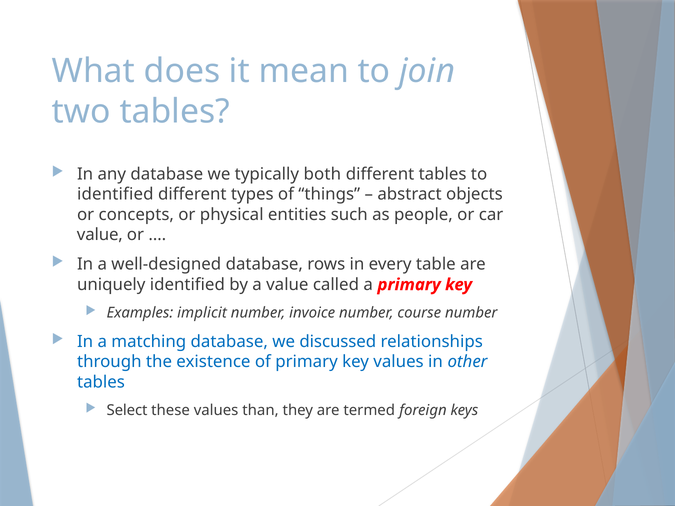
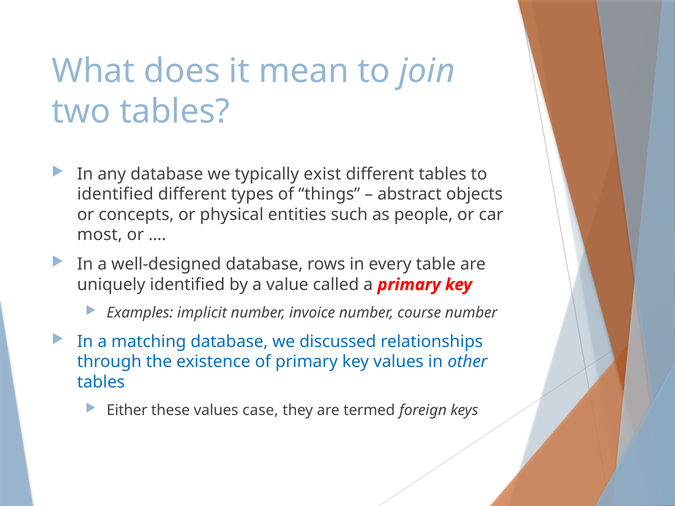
both: both -> exist
value at (100, 235): value -> most
Select: Select -> Either
than: than -> case
